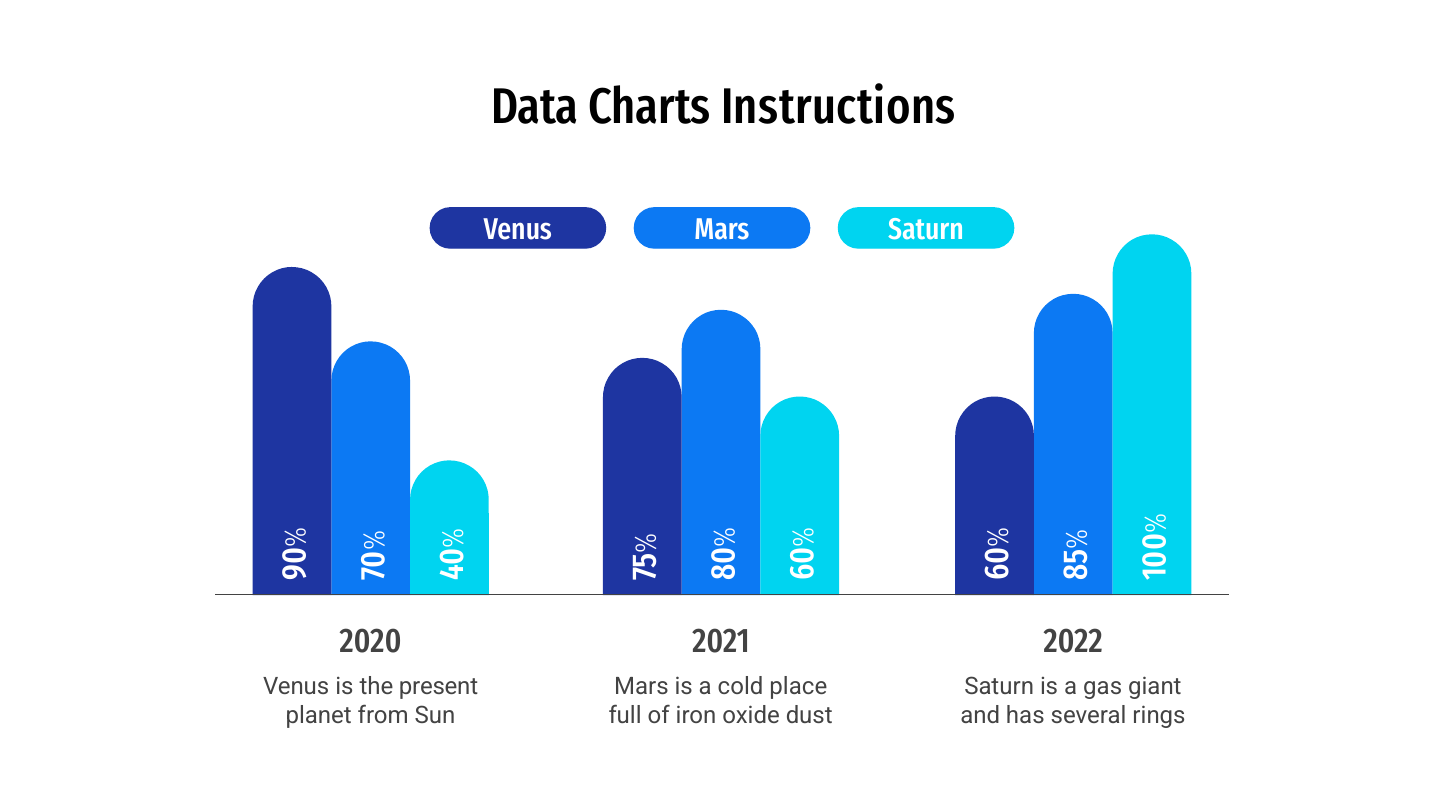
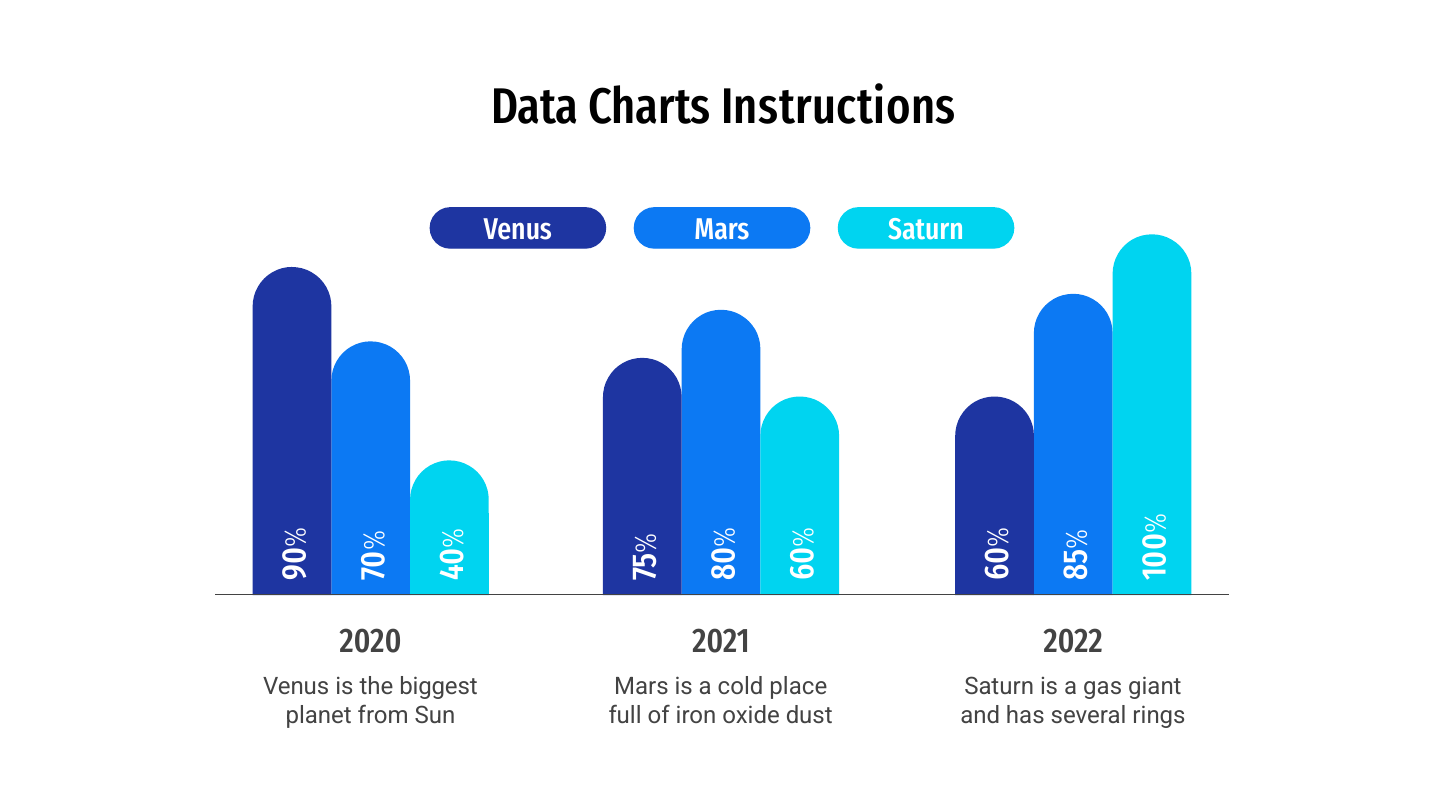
present: present -> biggest
